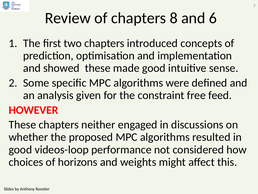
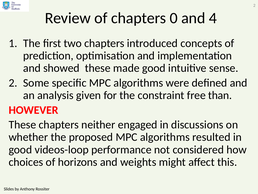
8: 8 -> 0
6: 6 -> 4
feed: feed -> than
